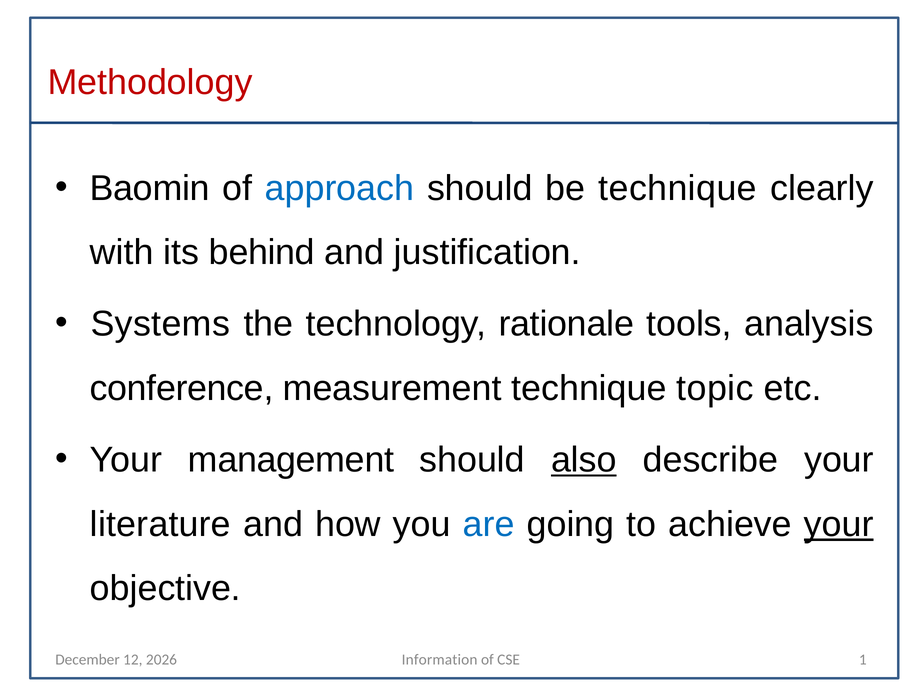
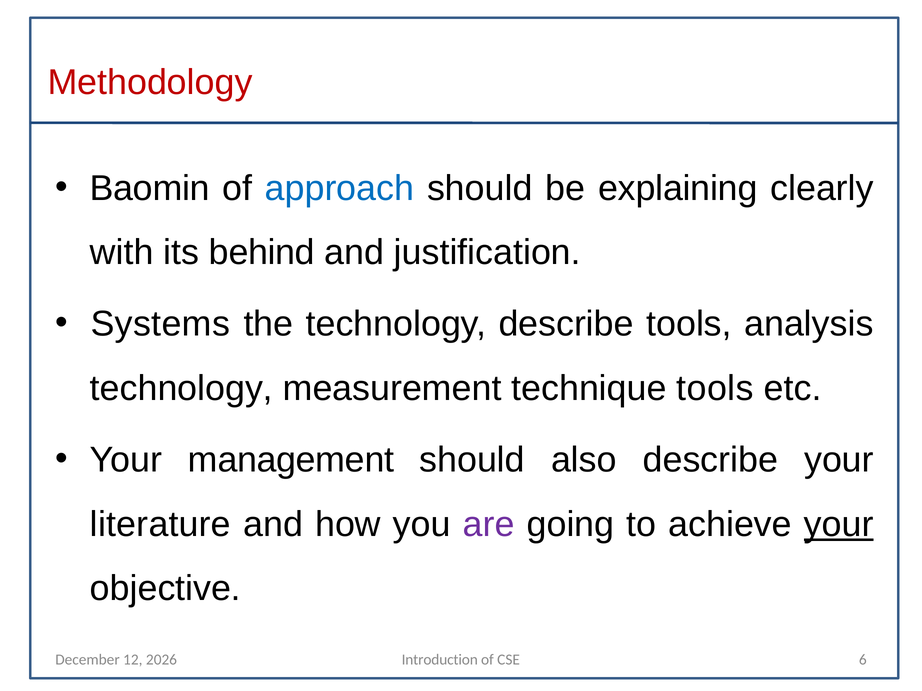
be technique: technique -> explaining
technology rationale: rationale -> describe
conference at (182, 389): conference -> technology
technique topic: topic -> tools
also underline: present -> none
are colour: blue -> purple
Information: Information -> Introduction
1: 1 -> 6
